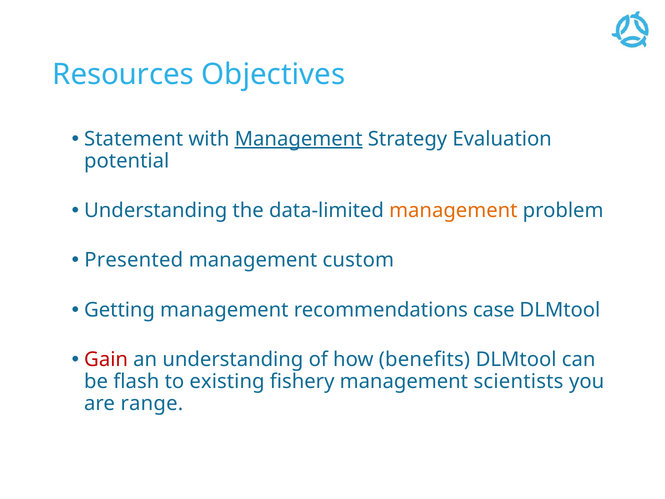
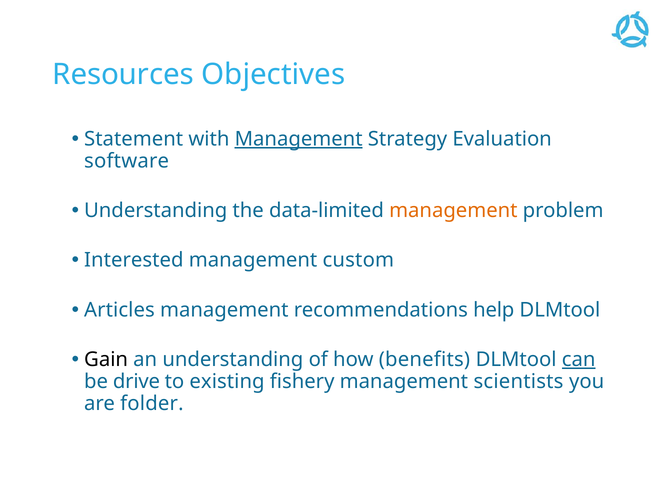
potential: potential -> software
Presented: Presented -> Interested
Getting: Getting -> Articles
case: case -> help
Gain colour: red -> black
can underline: none -> present
flash: flash -> drive
range: range -> folder
